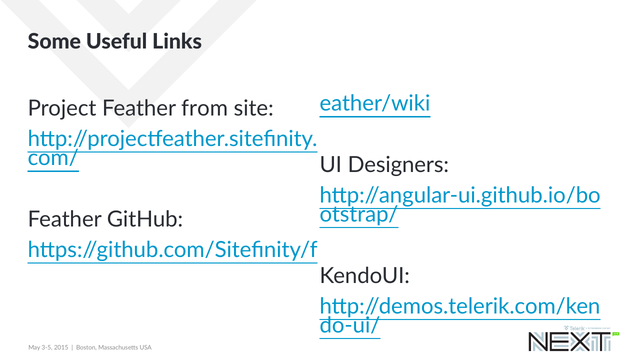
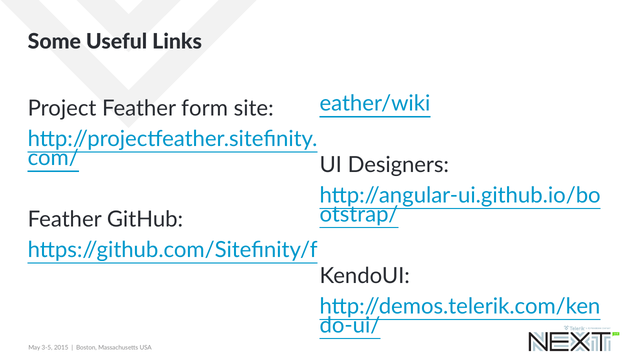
from: from -> form
